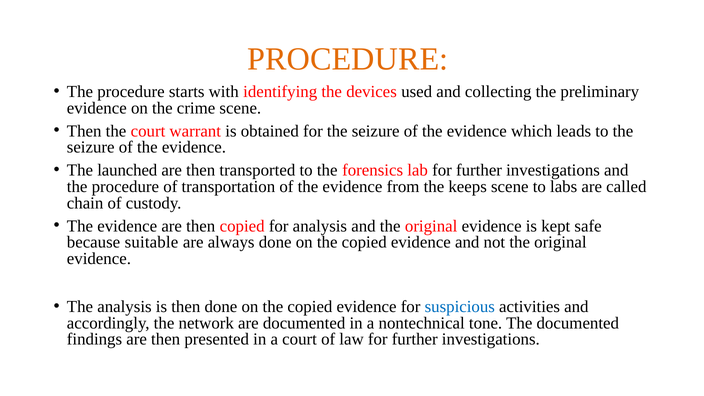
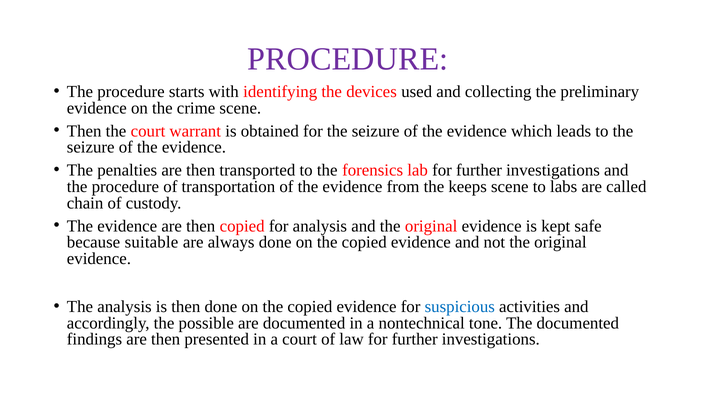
PROCEDURE at (348, 59) colour: orange -> purple
launched: launched -> penalties
network: network -> possible
